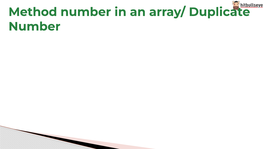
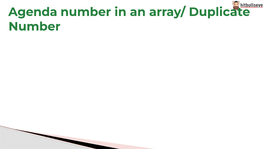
Method: Method -> Agenda
